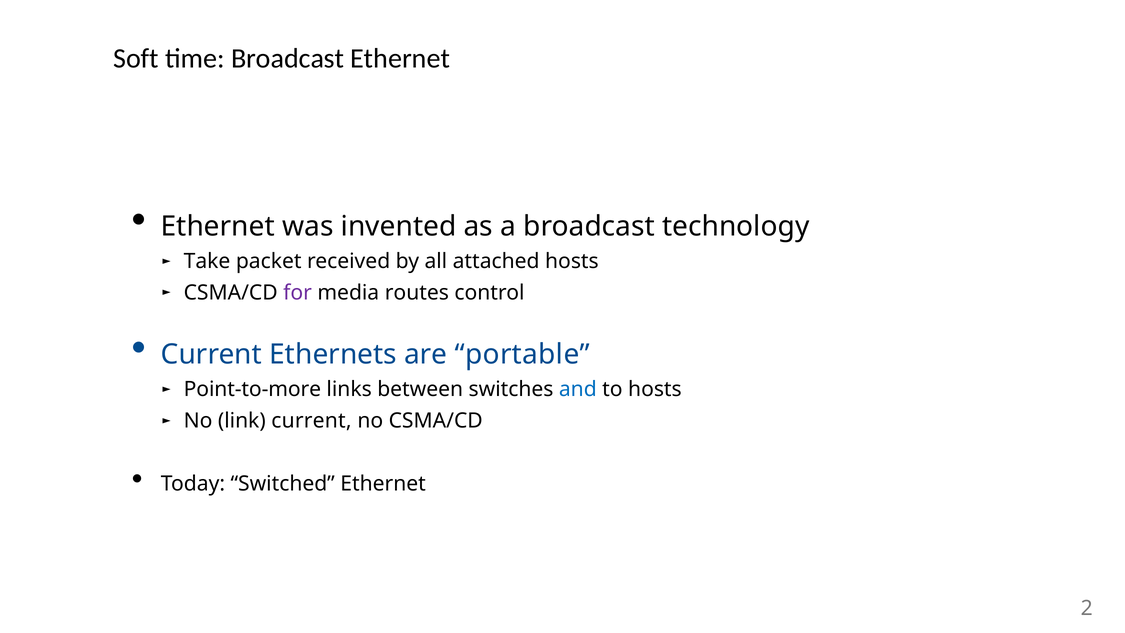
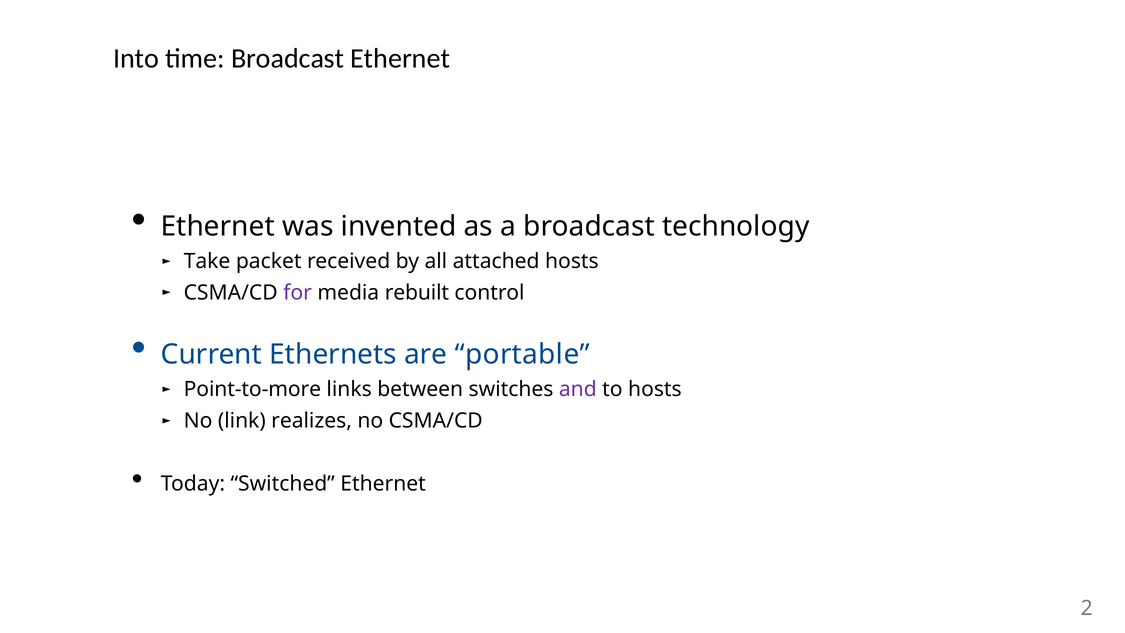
Soft: Soft -> Into
routes: routes -> rebuilt
and colour: blue -> purple
link current: current -> realizes
